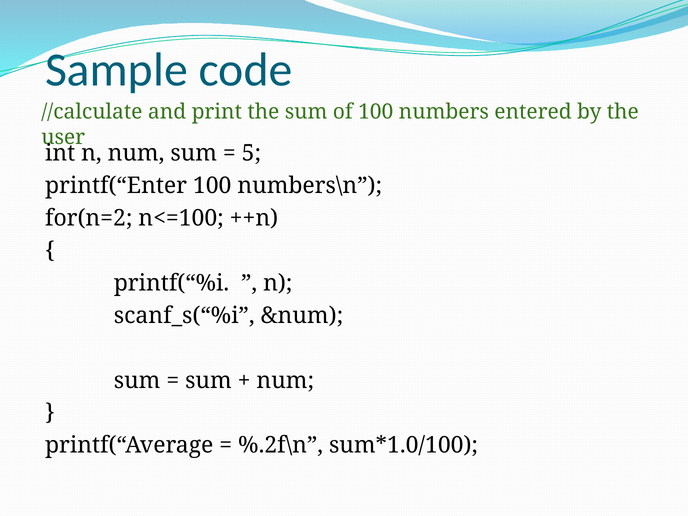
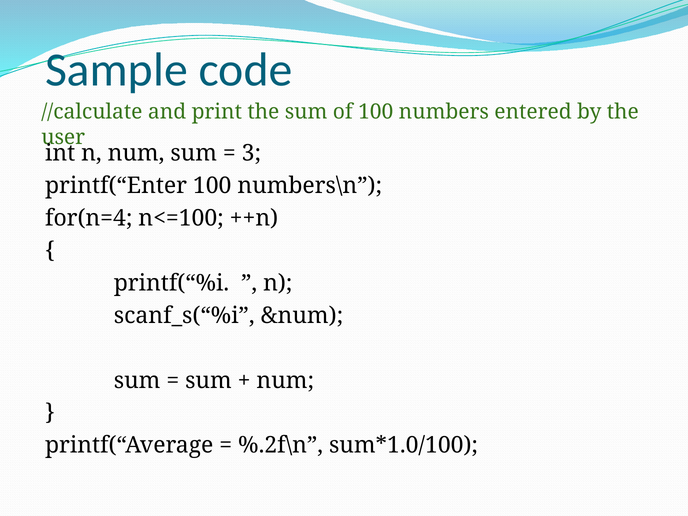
5: 5 -> 3
for(n=2: for(n=2 -> for(n=4
